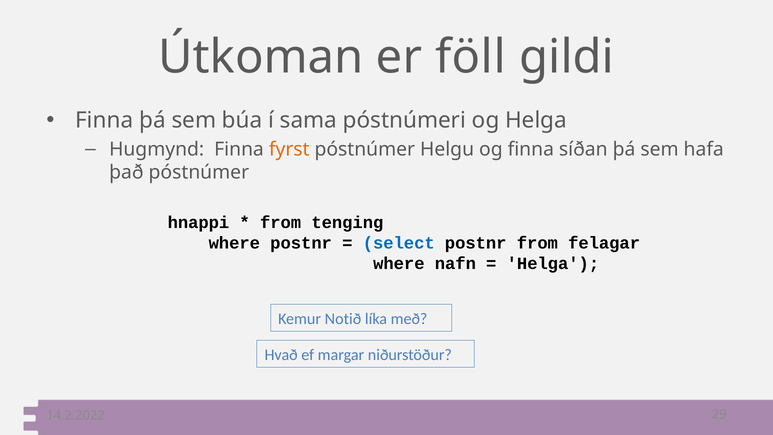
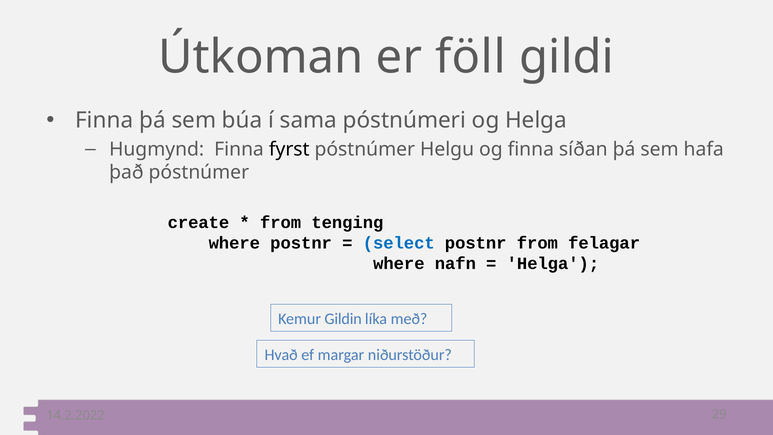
fyrst colour: orange -> black
hnappi: hnappi -> create
Notið: Notið -> Gildin
